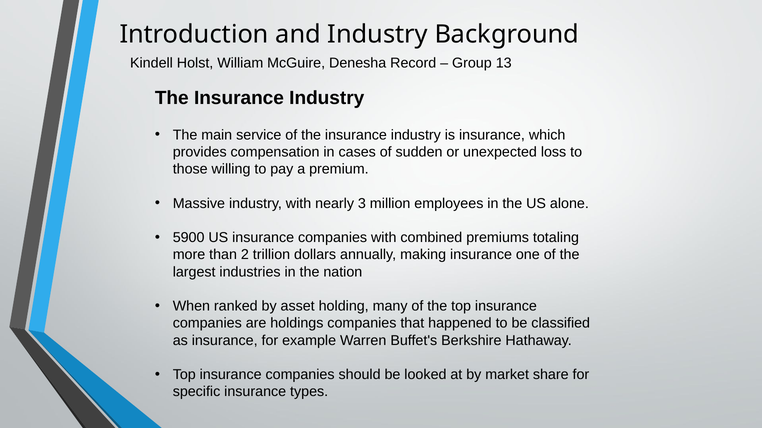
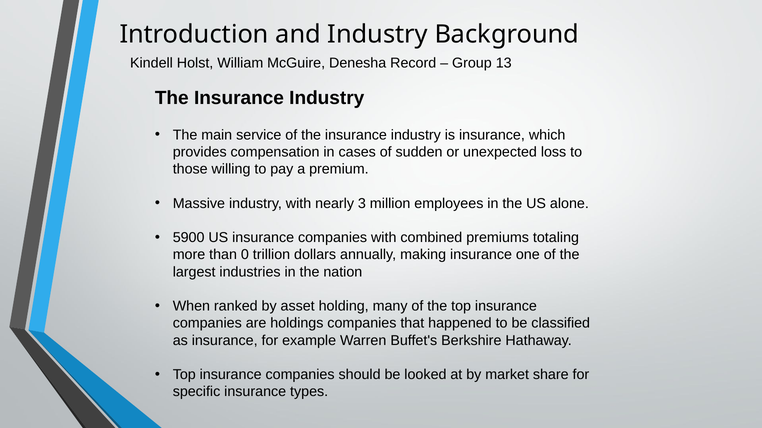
2: 2 -> 0
